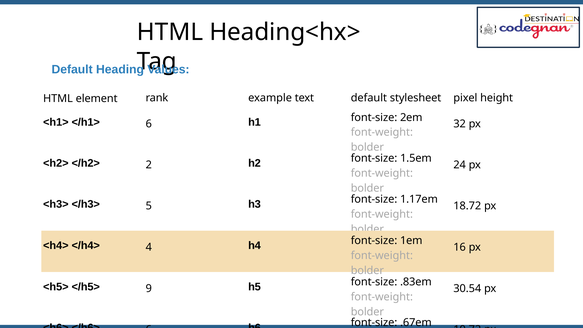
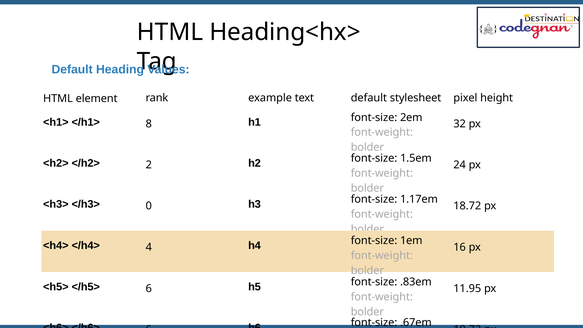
</h1> 6: 6 -> 8
5: 5 -> 0
</h5> 9: 9 -> 6
30.54: 30.54 -> 11.95
